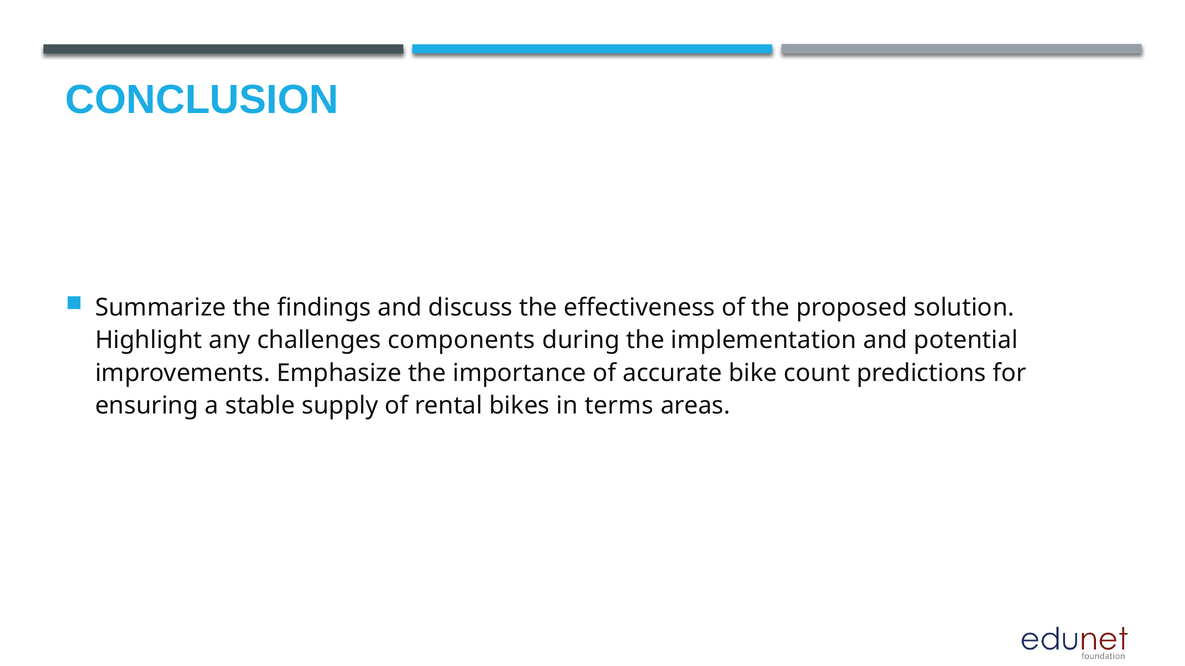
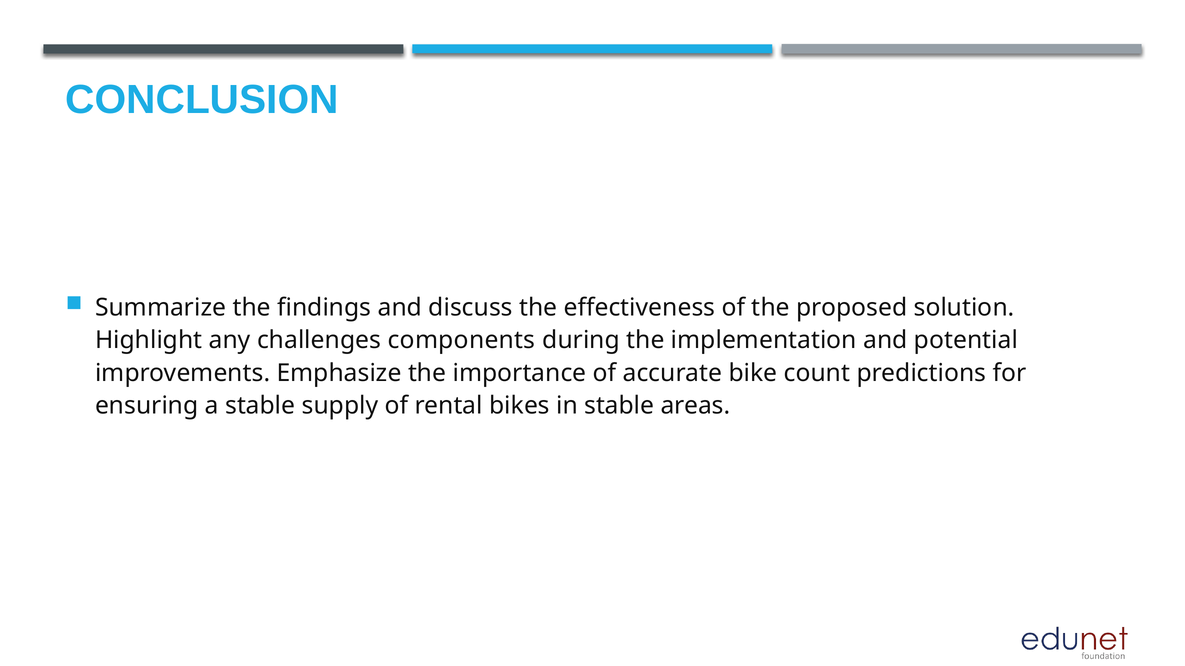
in terms: terms -> stable
